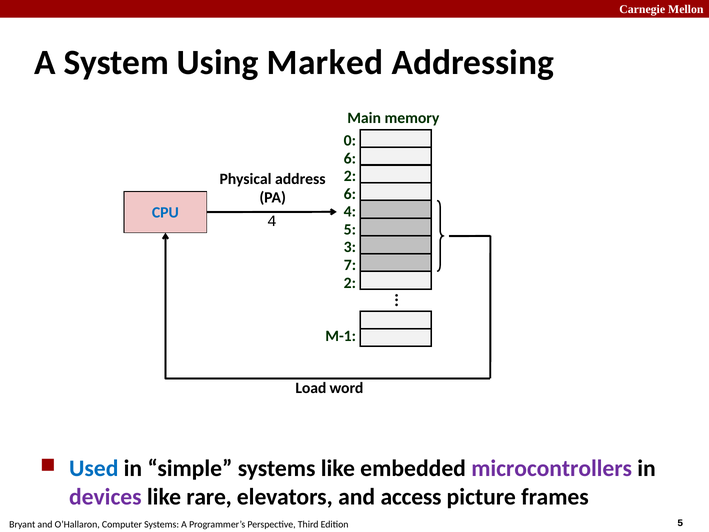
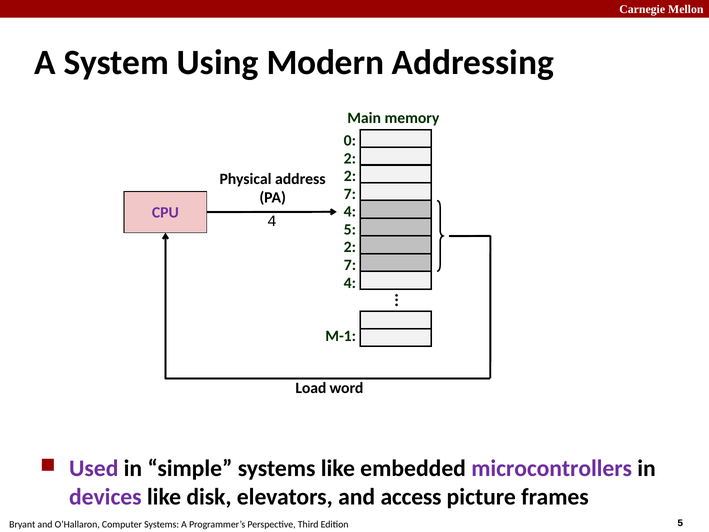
Marked: Marked -> Modern
6 at (350, 158): 6 -> 2
6 at (350, 194): 6 -> 7
CPU colour: blue -> purple
3 at (350, 247): 3 -> 2
2 at (350, 283): 2 -> 4
Used colour: blue -> purple
rare: rare -> disk
